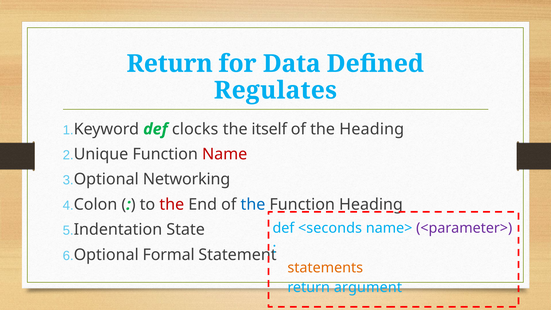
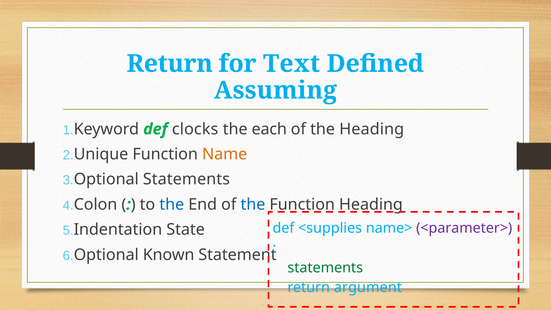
Data: Data -> Text
Regulates: Regulates -> Assuming
itself: itself -> each
Name colour: red -> orange
3.Optional Networking: Networking -> Statements
the at (172, 204) colour: red -> blue
<seconds: <seconds -> <supplies
Formal: Formal -> Known
statements at (325, 268) colour: orange -> green
